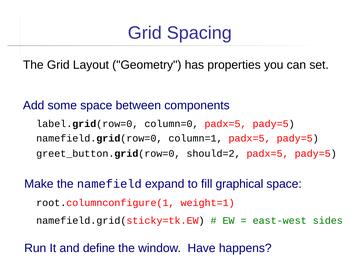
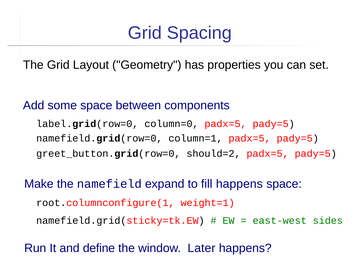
fill graphical: graphical -> happens
Have: Have -> Later
